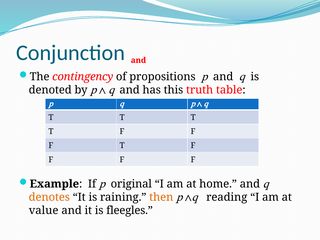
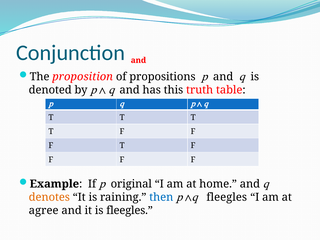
contingency: contingency -> proposition
then colour: orange -> blue
reading at (227, 197): reading -> fleegles
value: value -> agree
